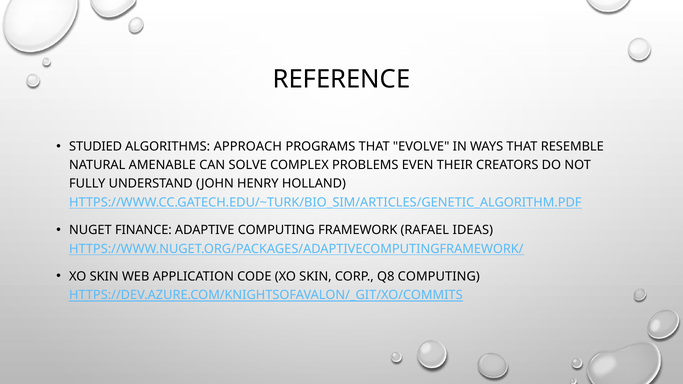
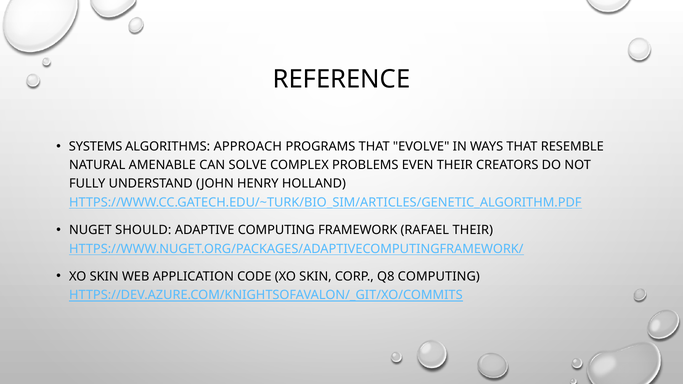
STUDIED: STUDIED -> SYSTEMS
FINANCE: FINANCE -> SHOULD
RAFAEL IDEAS: IDEAS -> THEIR
